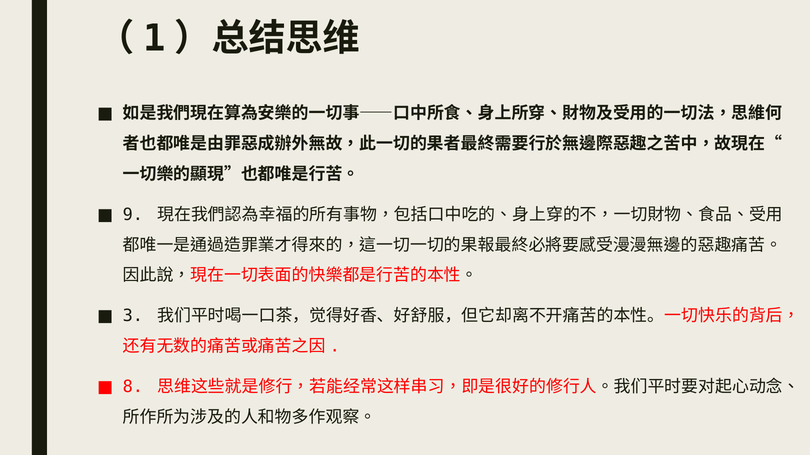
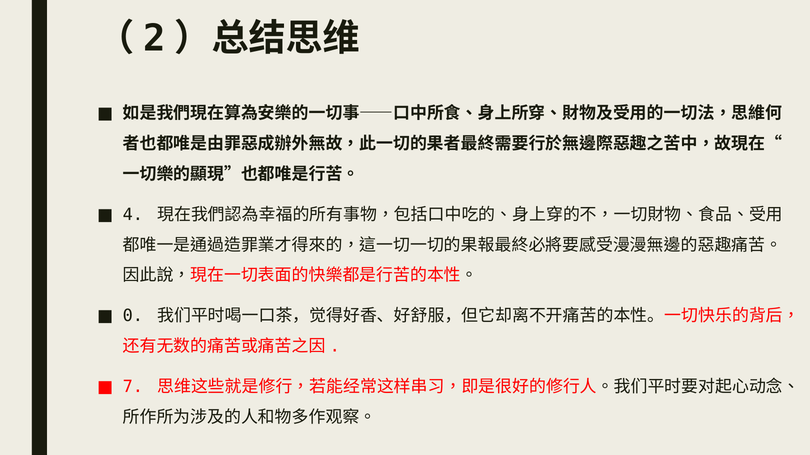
1: 1 -> 2
9: 9 -> 4
3: 3 -> 0
8: 8 -> 7
